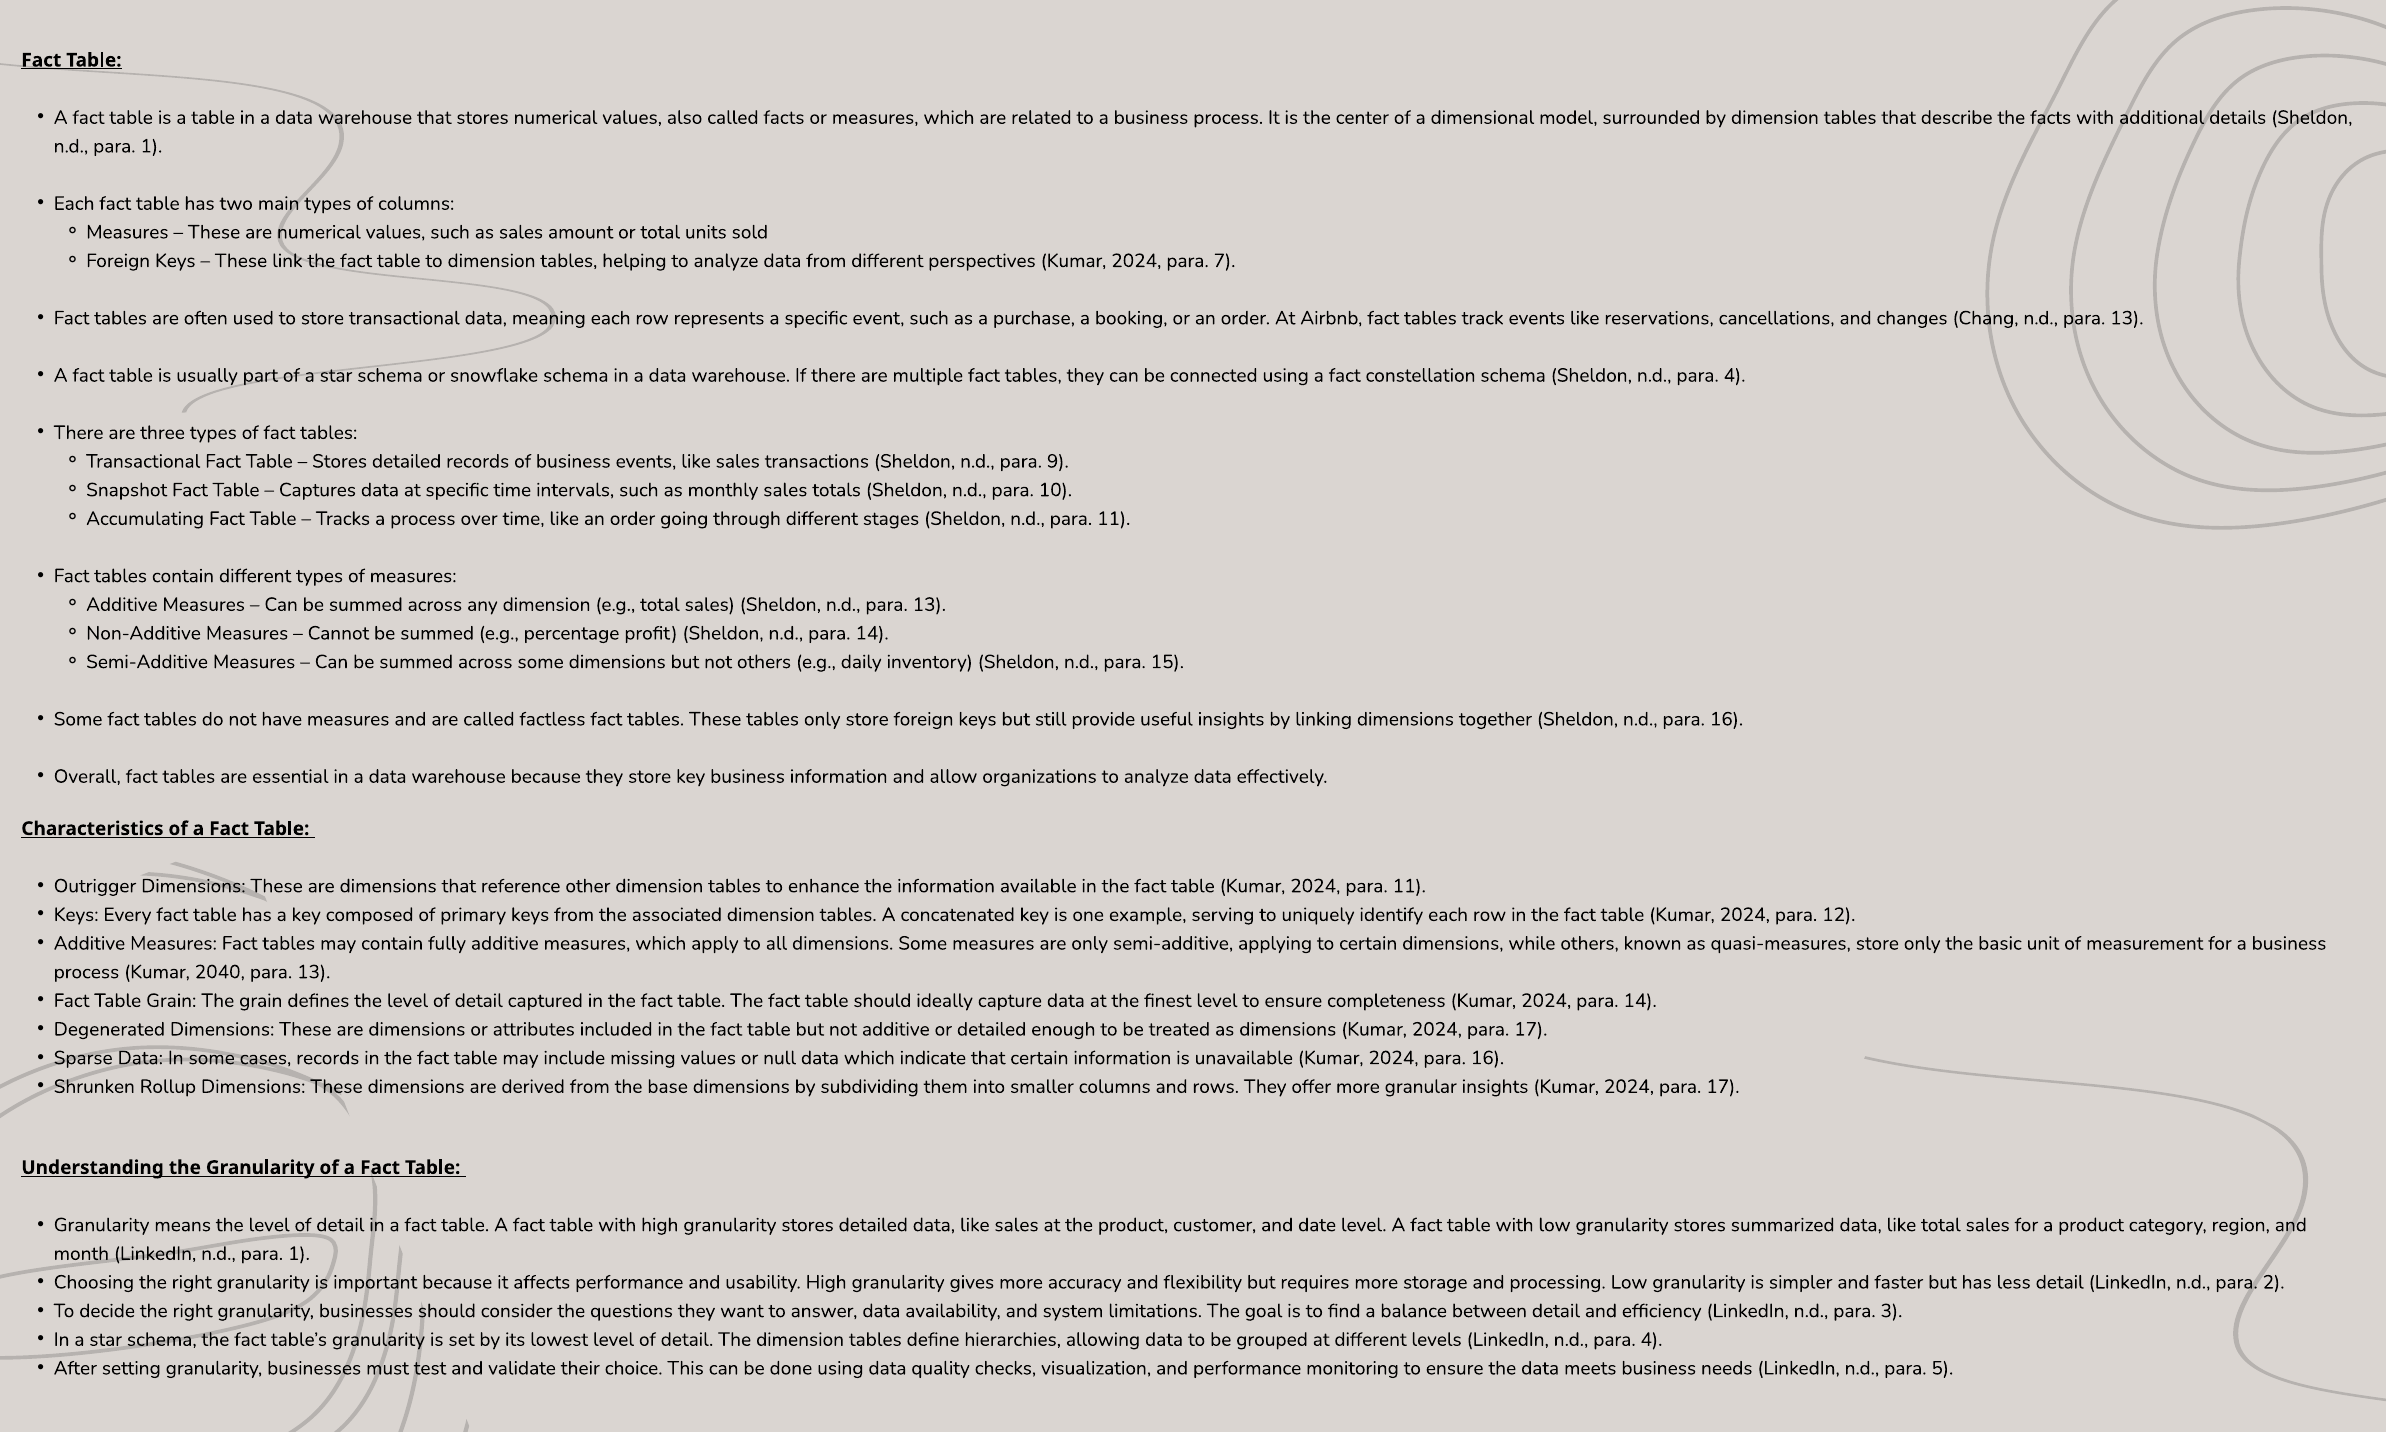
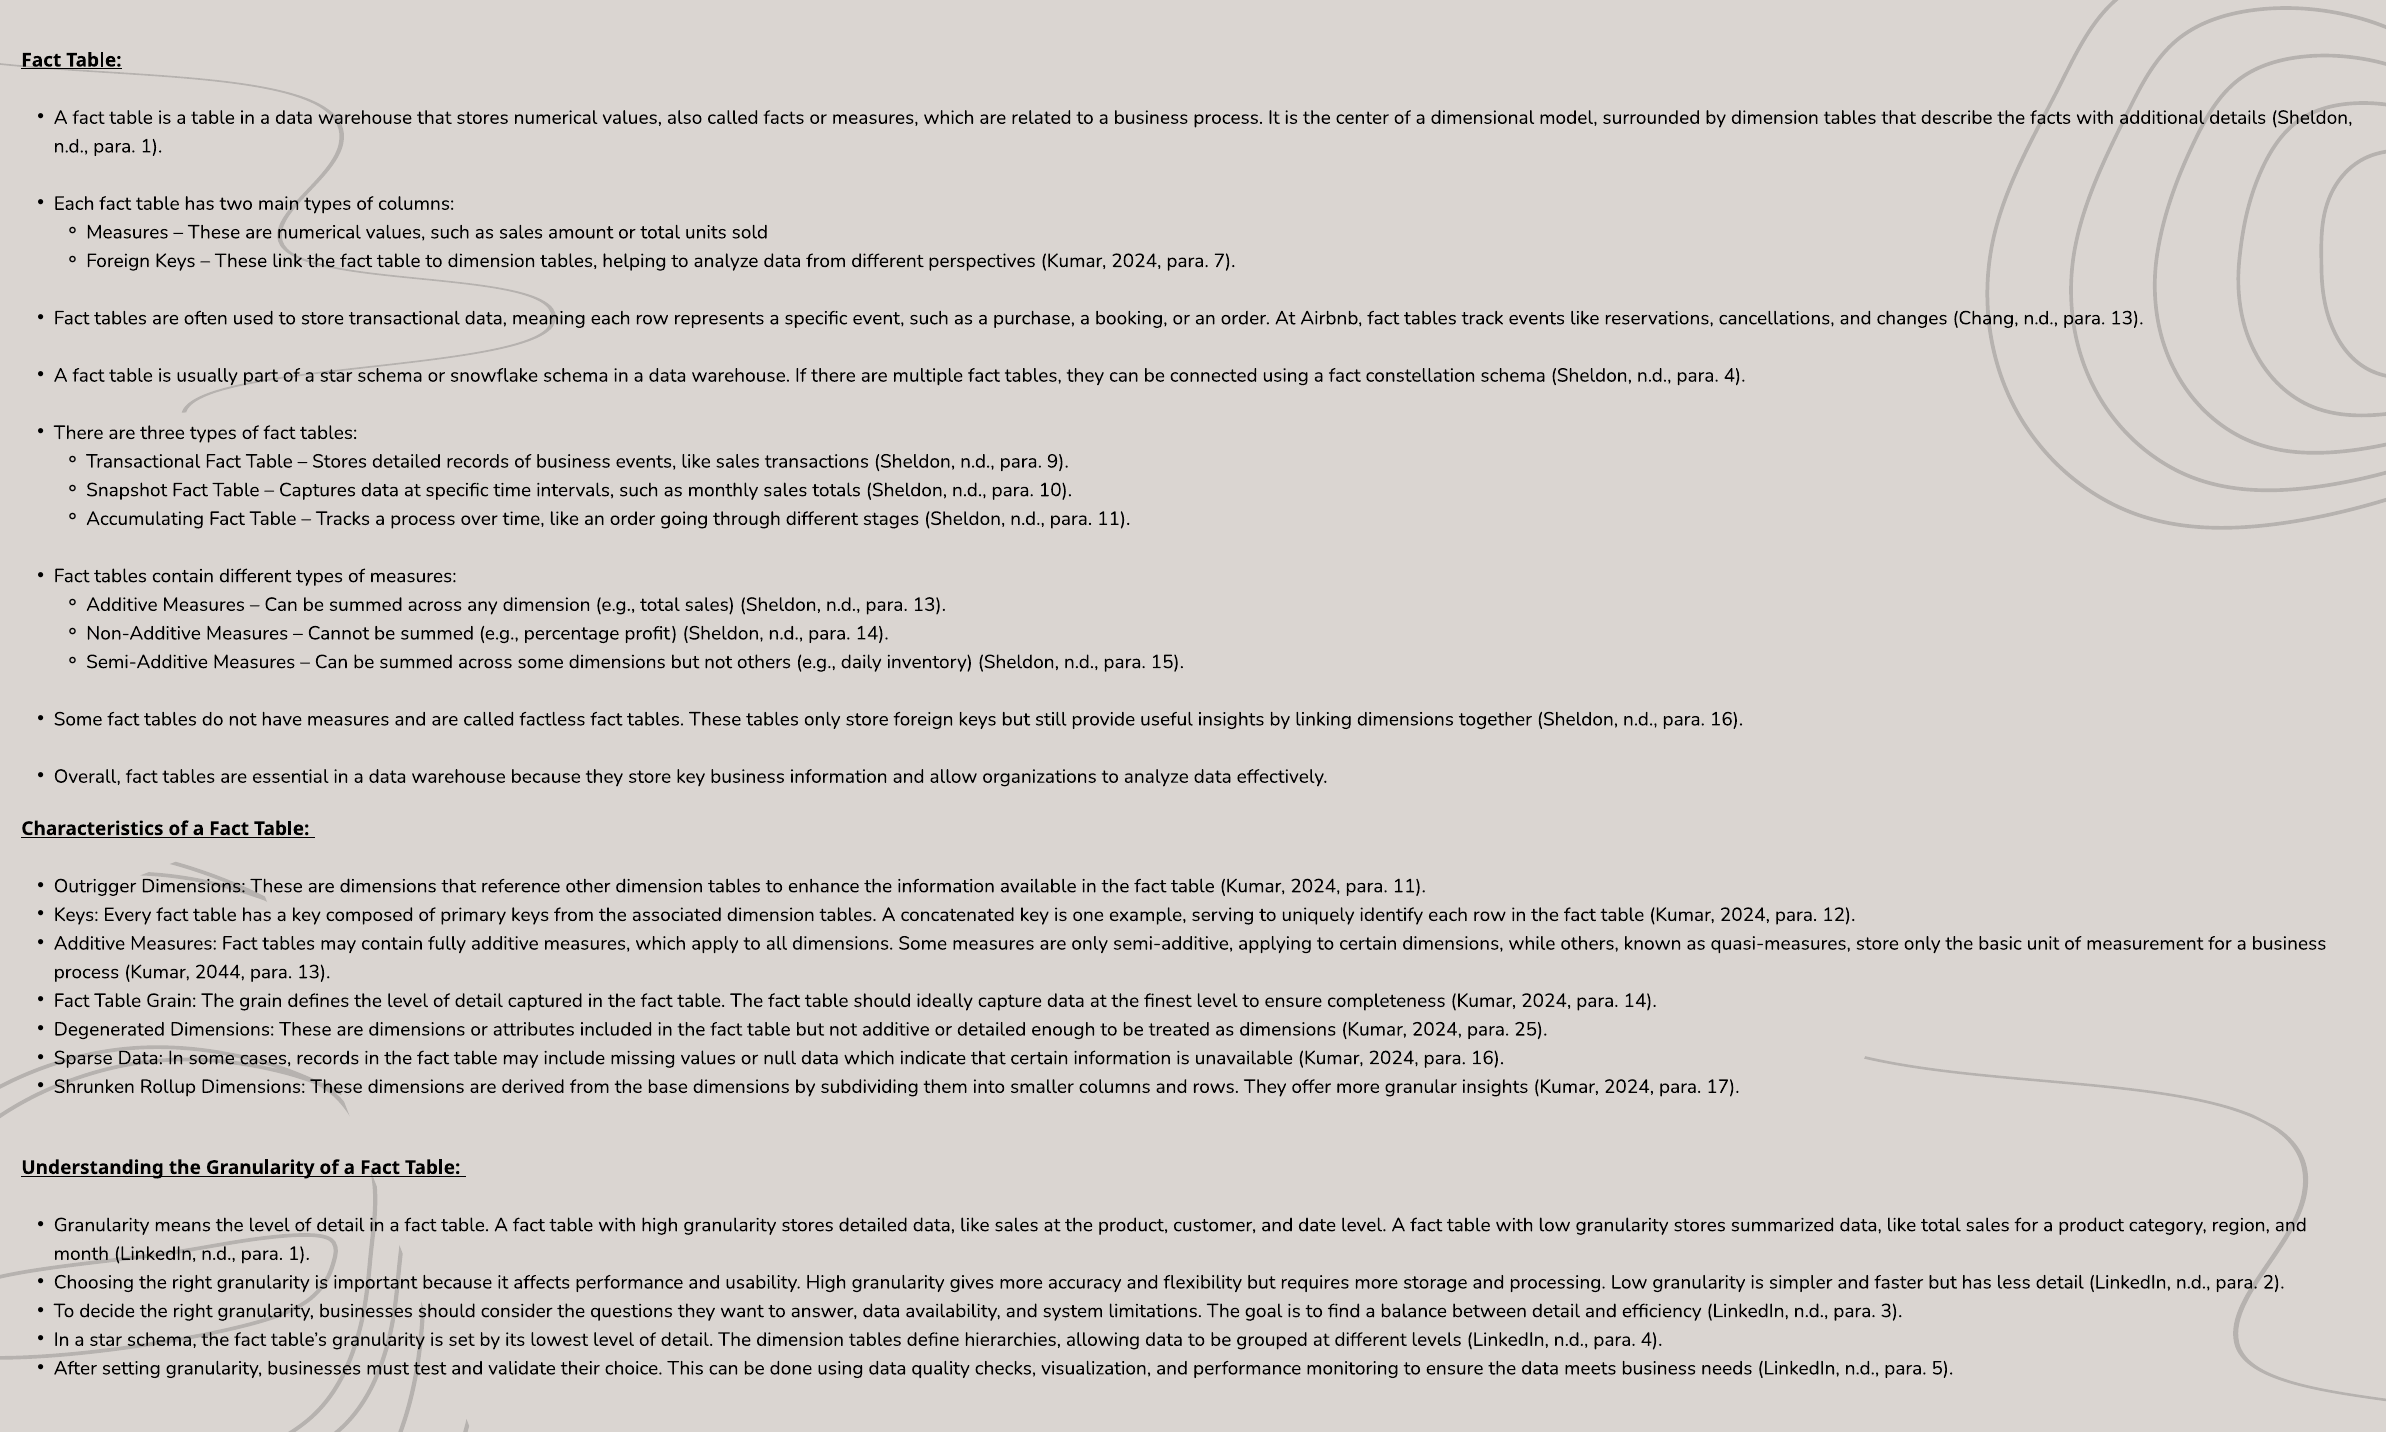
2040: 2040 -> 2044
17 at (1531, 1029): 17 -> 25
